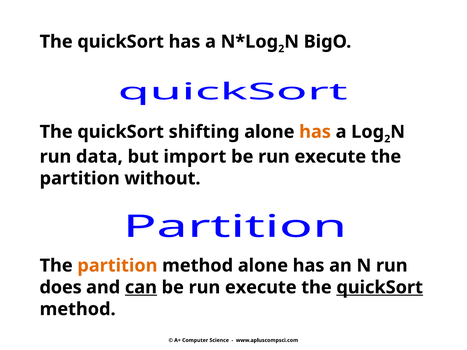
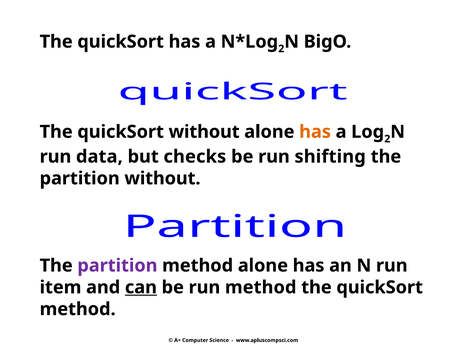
quickSort shifting: shifting -> without
import: import -> checks
execute at (330, 157): execute -> shifting
partition at (117, 266) colour: orange -> purple
does: does -> item
execute at (261, 288): execute -> method
quickSort at (380, 288) underline: present -> none
